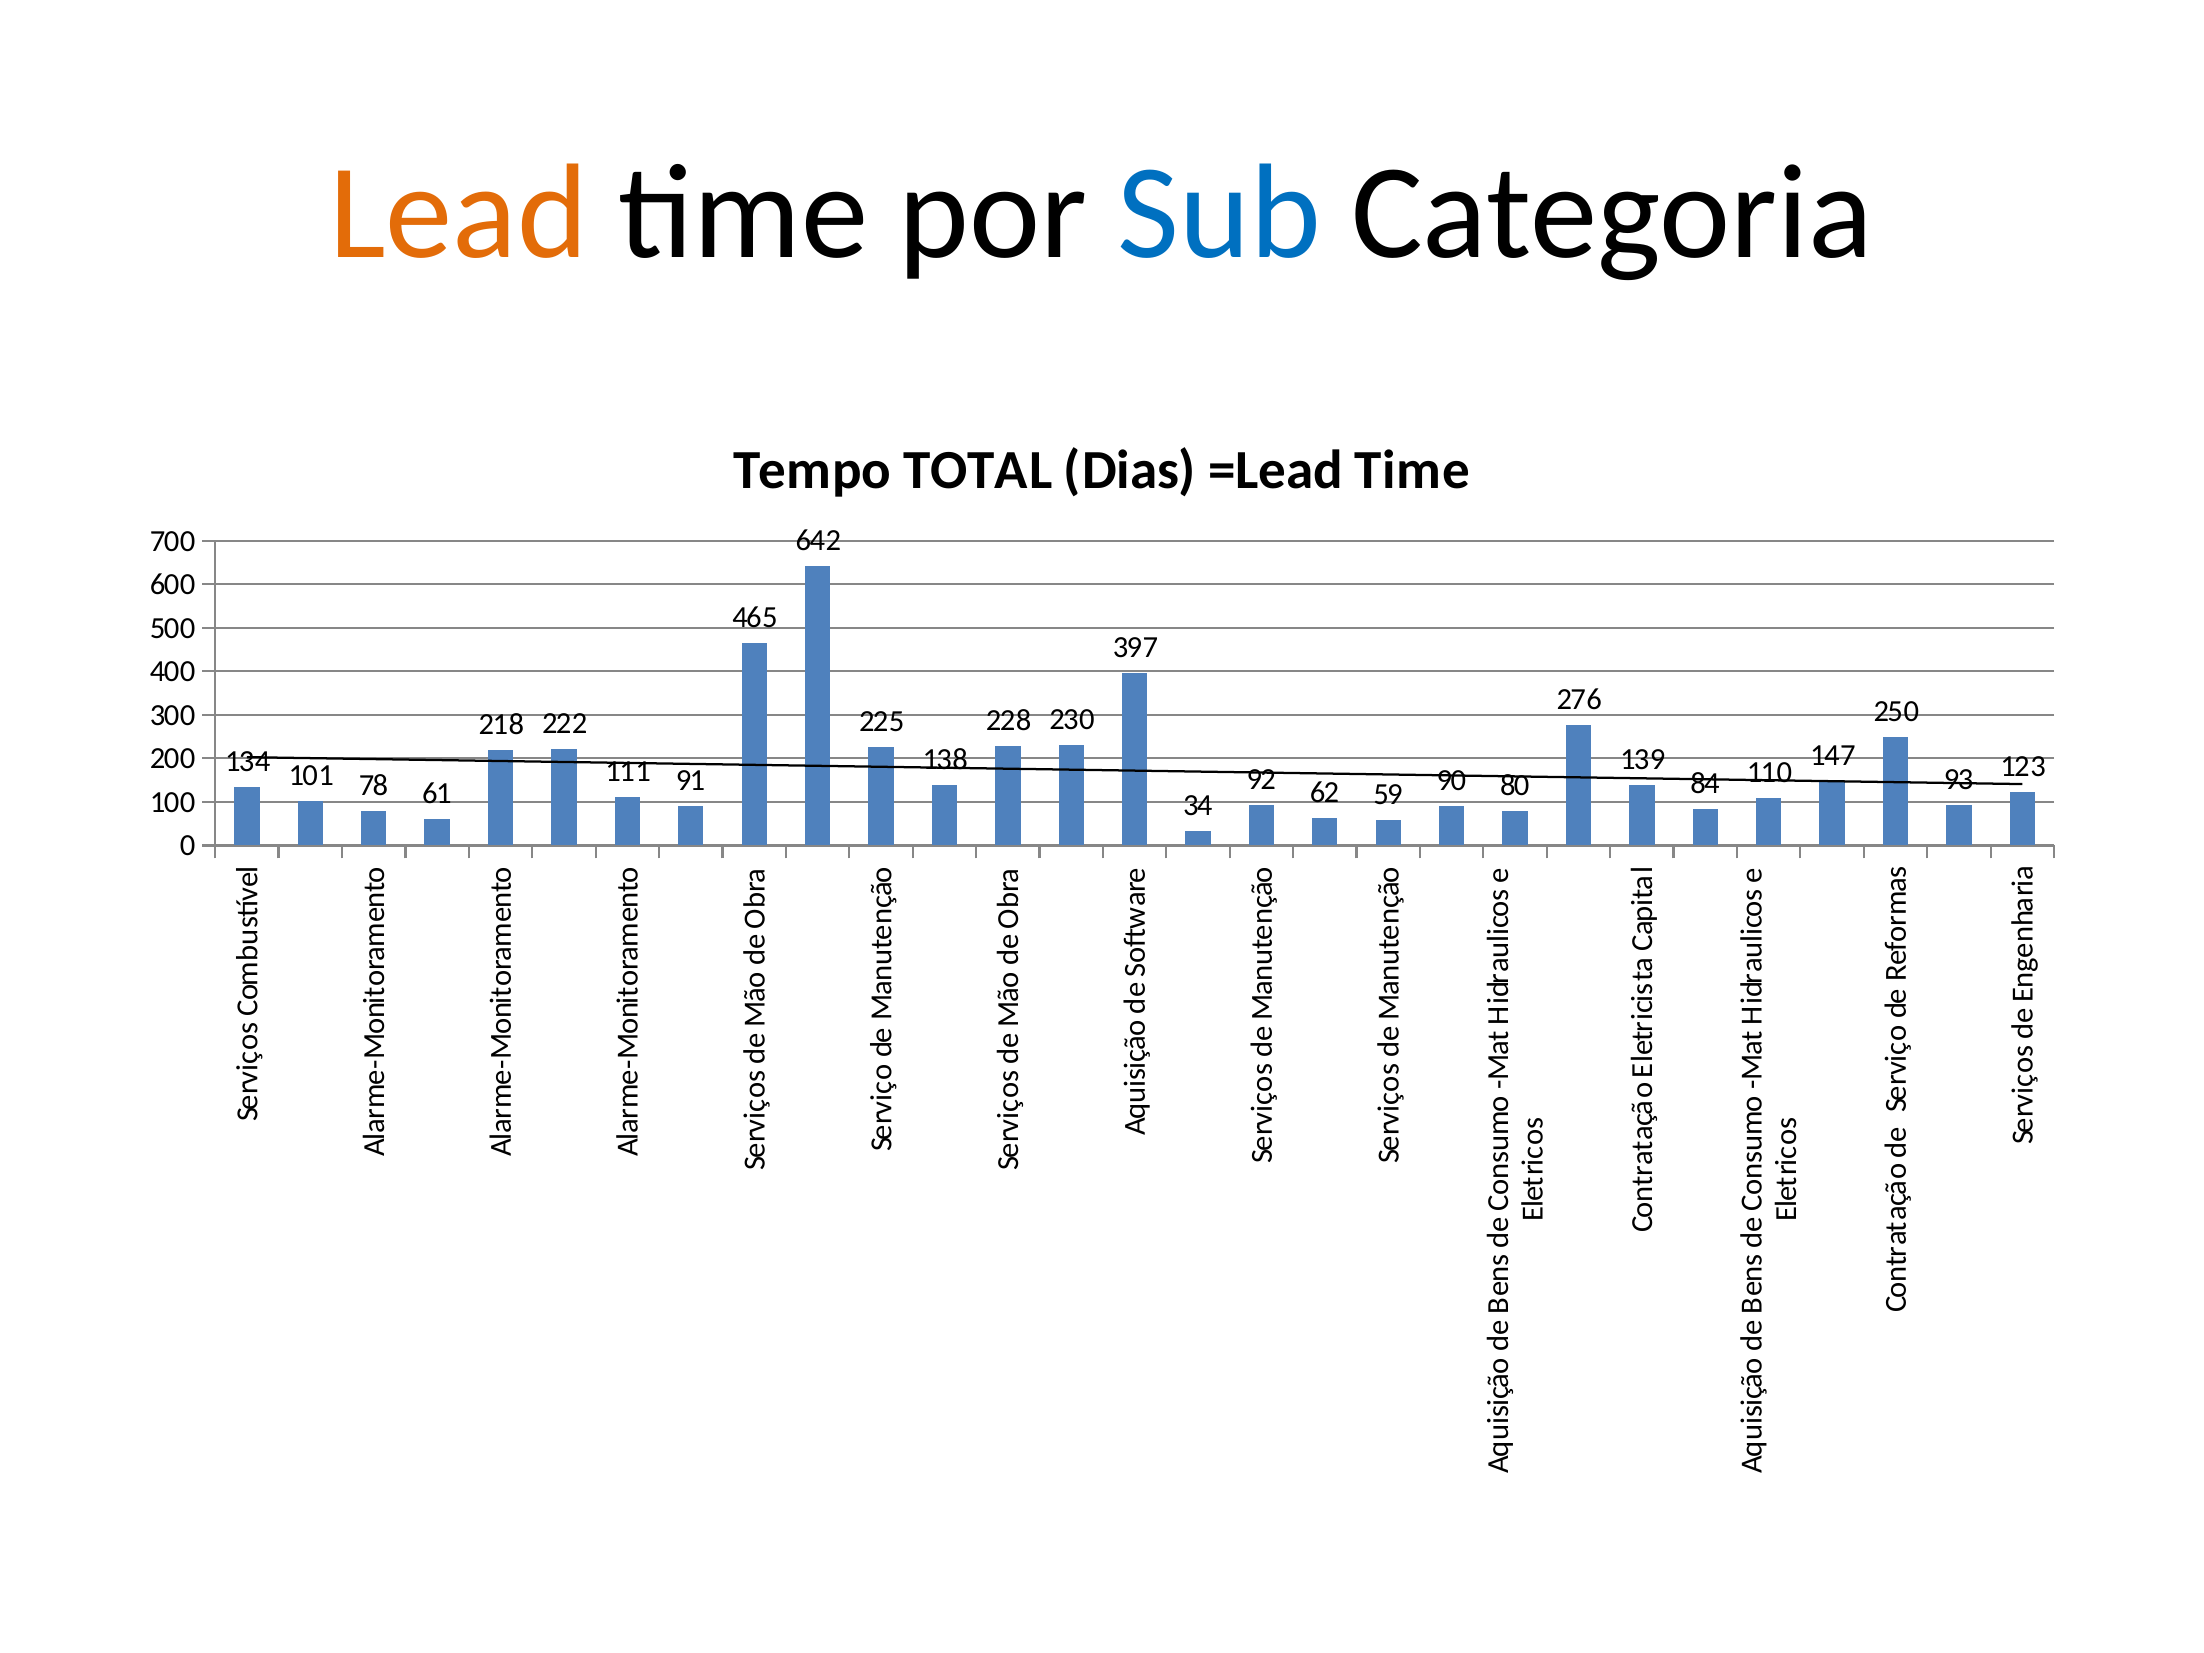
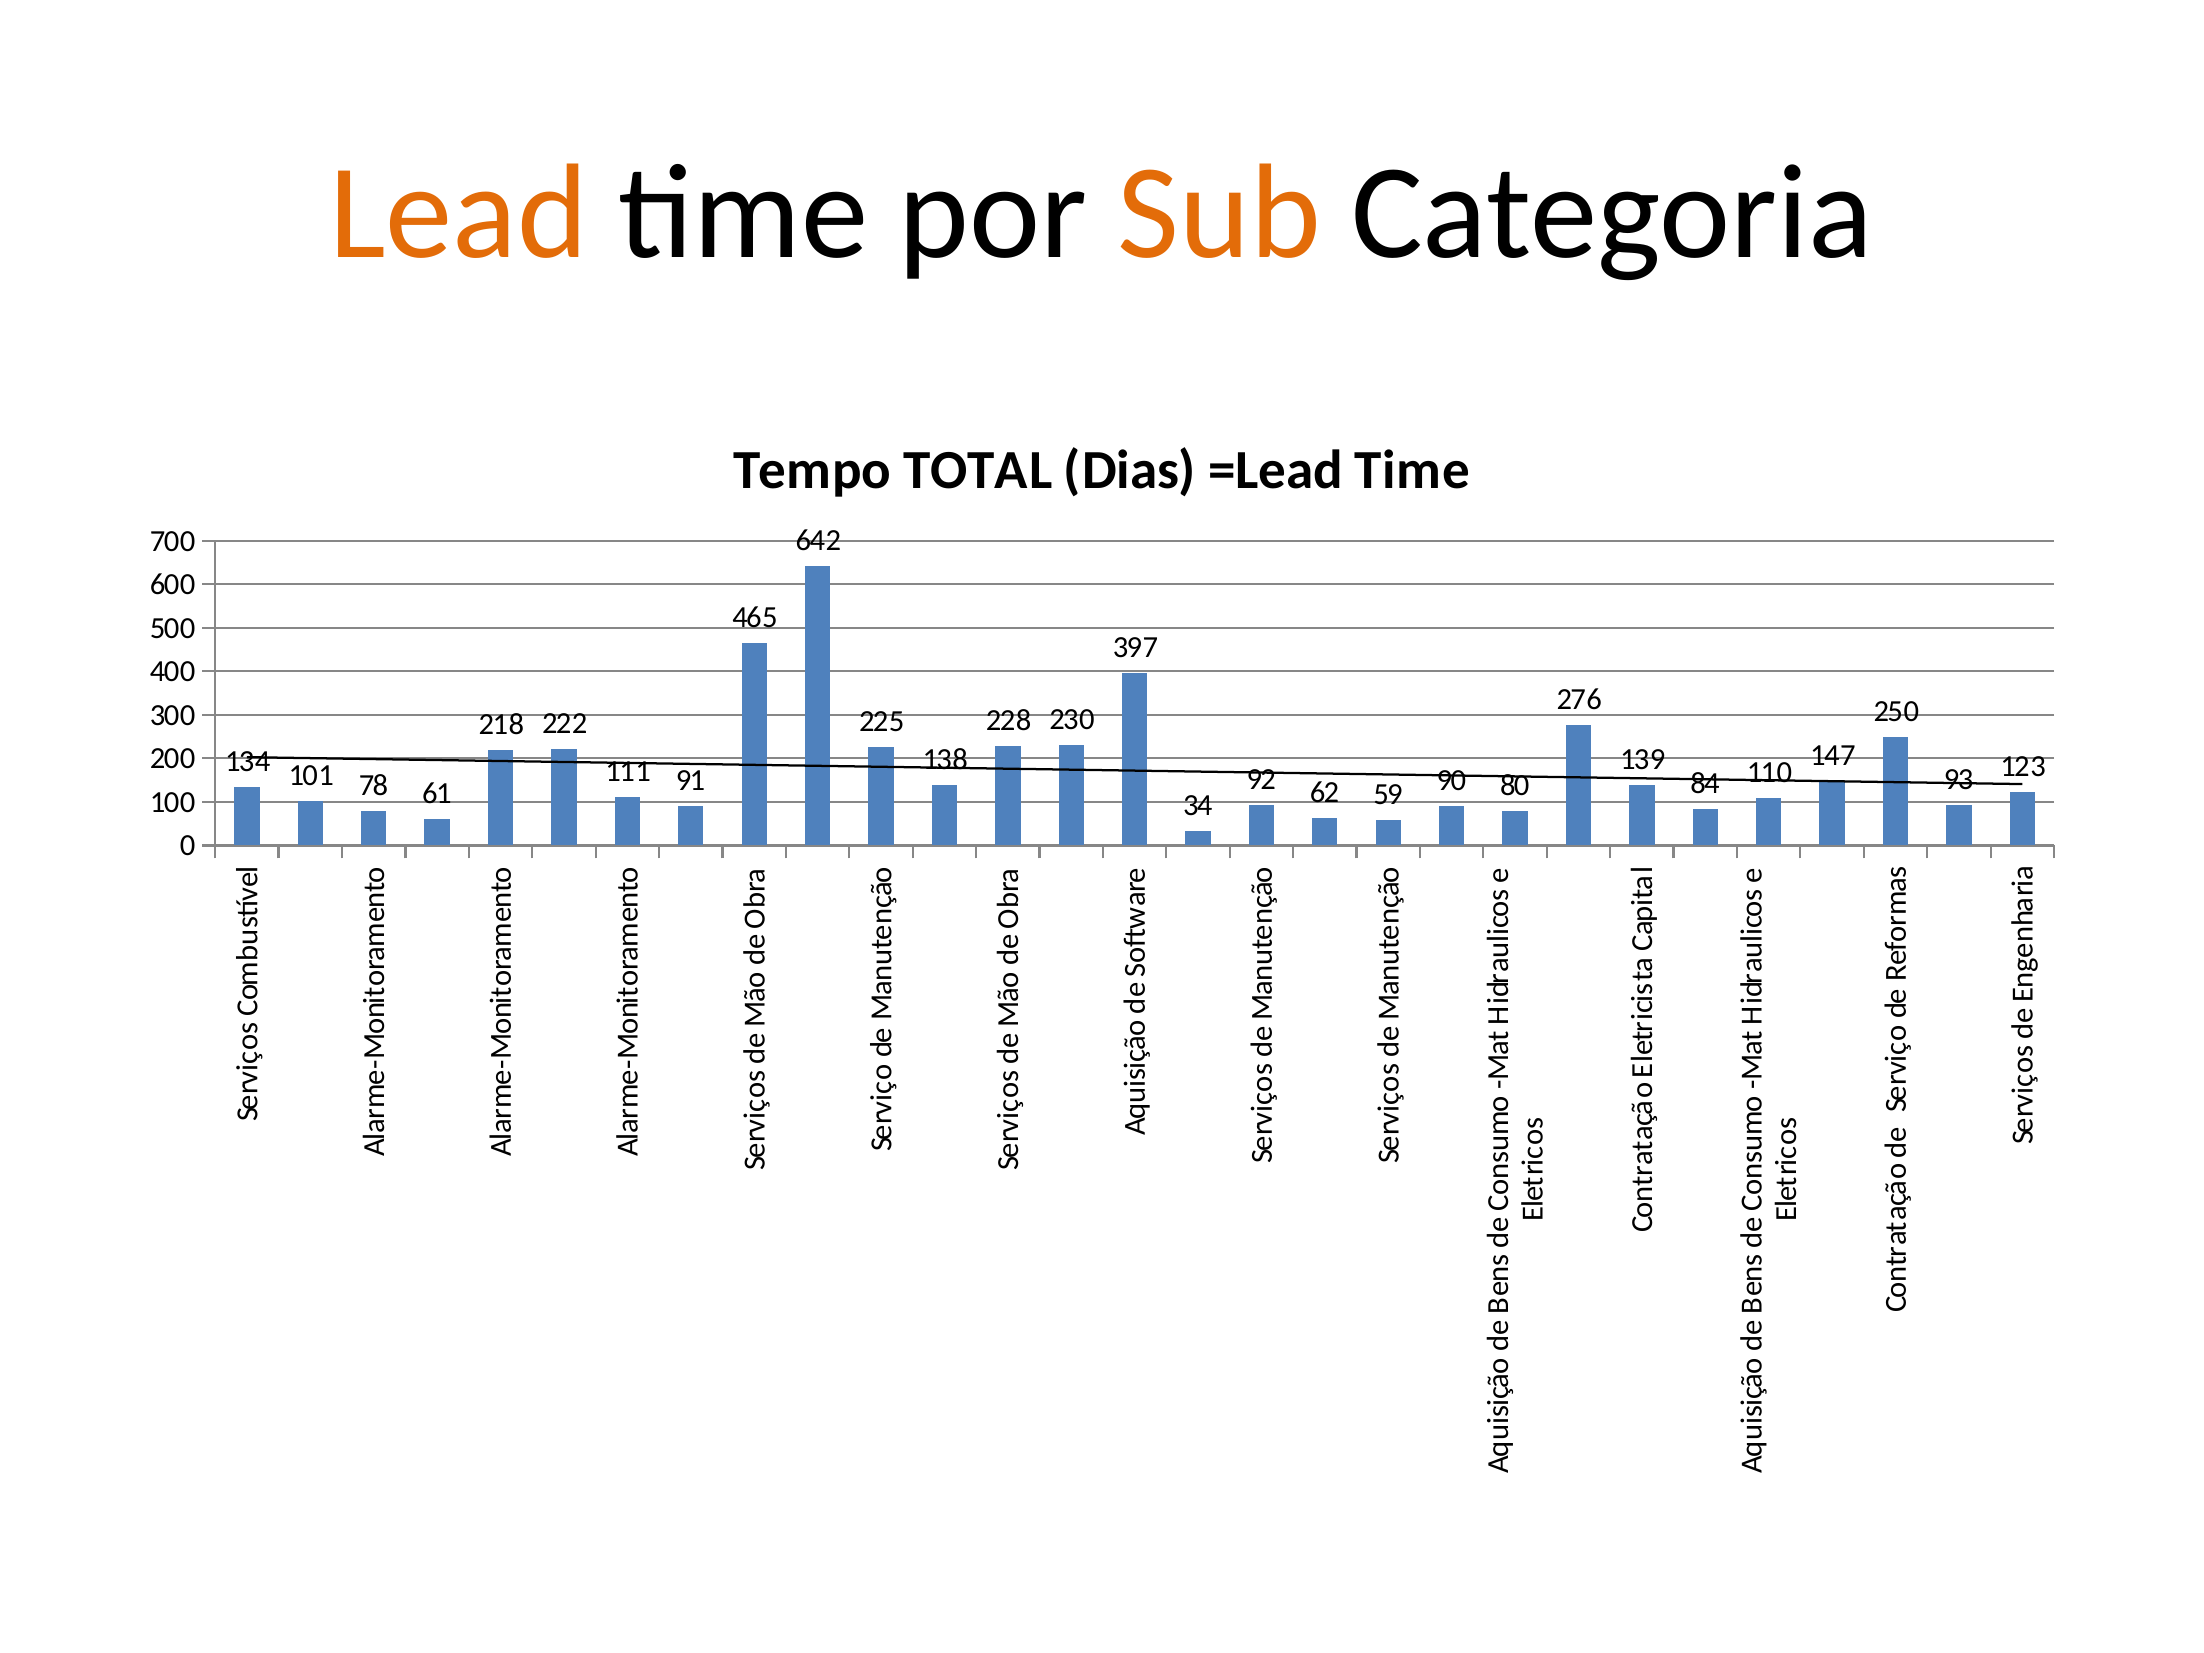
Sub colour: blue -> orange
